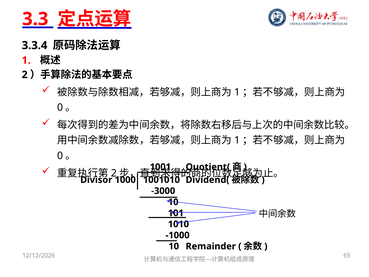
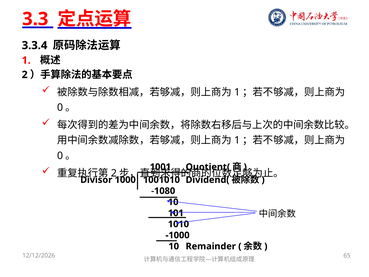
-3000: -3000 -> -1080
